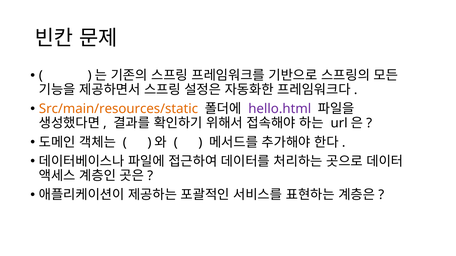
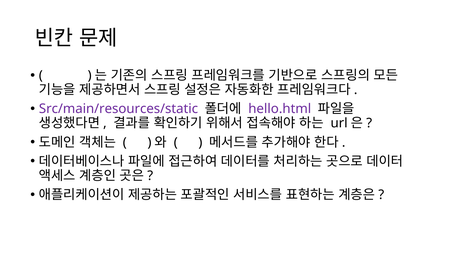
Src/main/resources/static colour: orange -> purple
